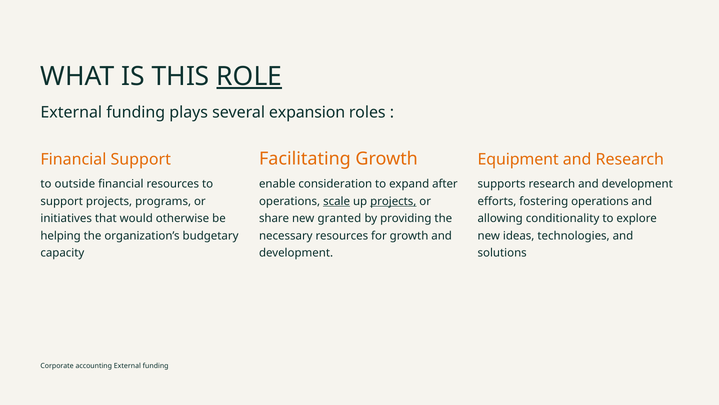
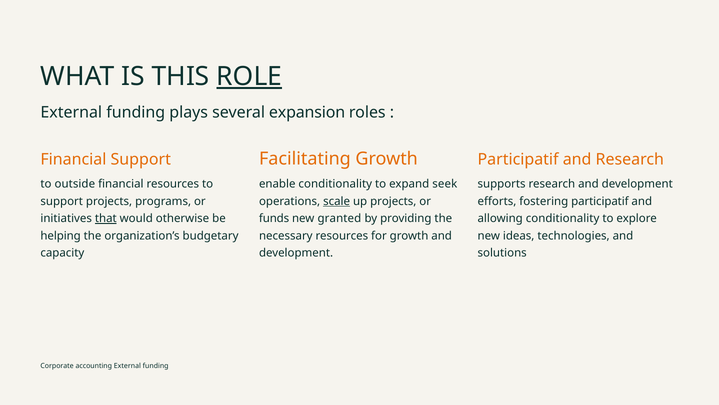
Growth Equipment: Equipment -> Participatif
enable consideration: consideration -> conditionality
after: after -> seek
projects at (393, 201) underline: present -> none
fostering operations: operations -> participatif
that underline: none -> present
share: share -> funds
